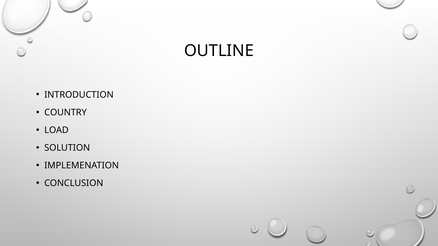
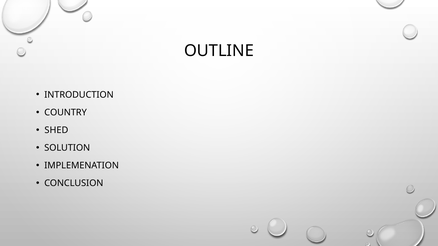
LOAD: LOAD -> SHED
